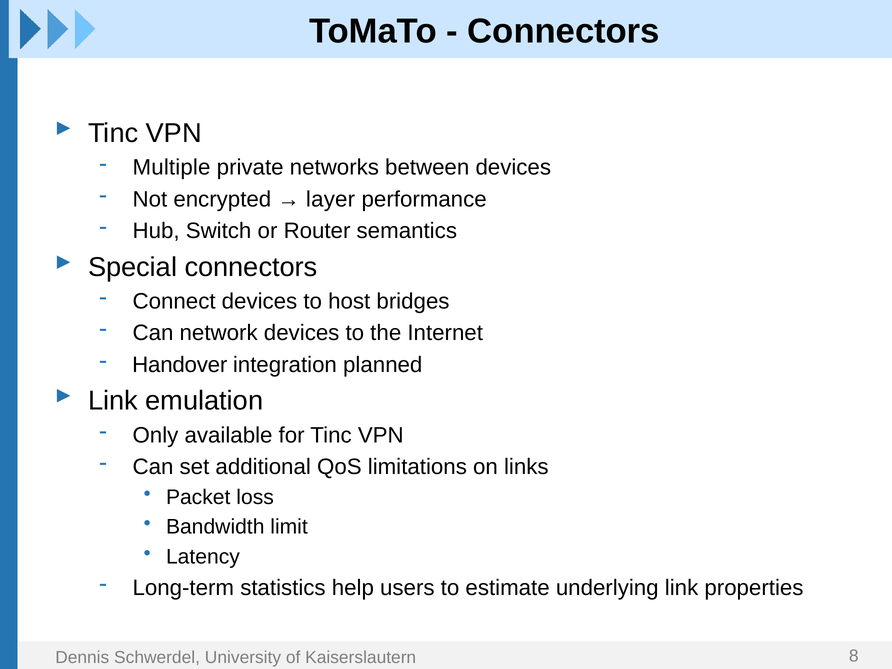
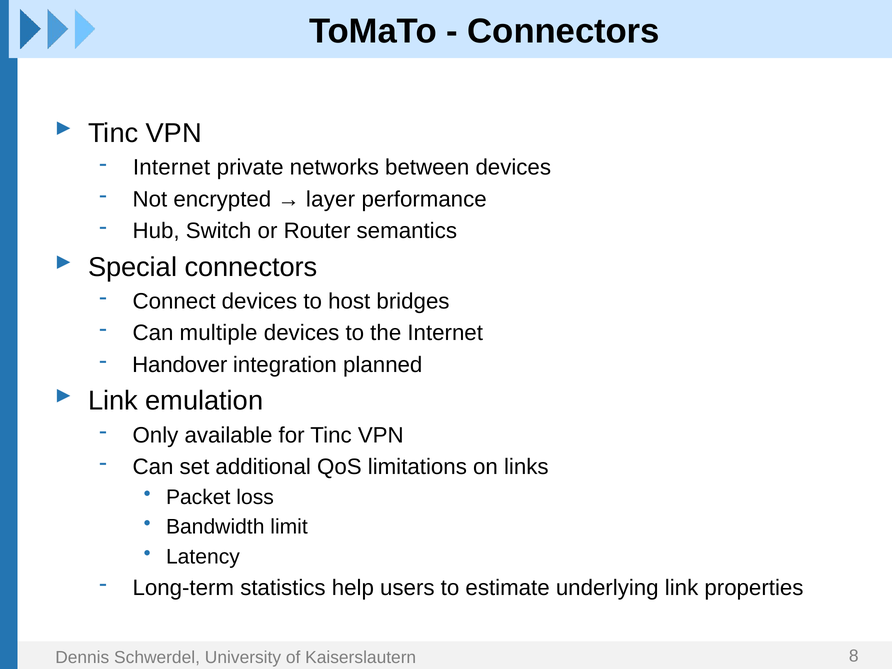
Multiple at (172, 168): Multiple -> Internet
network: network -> multiple
